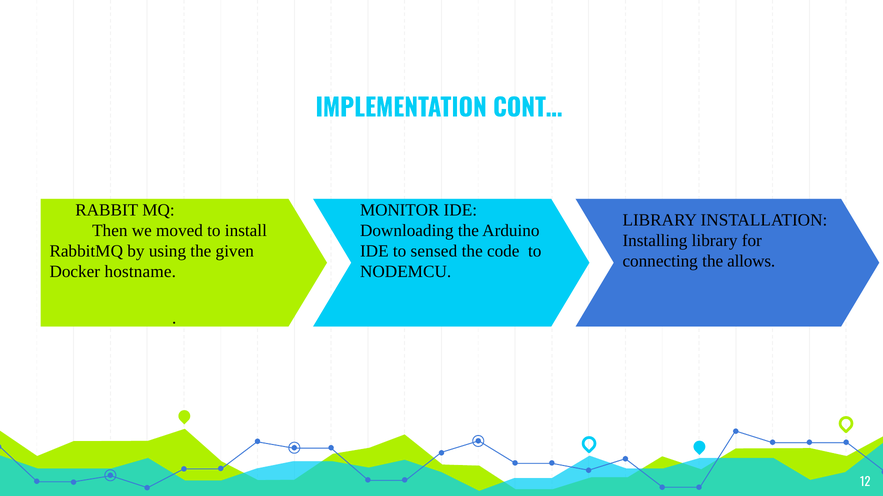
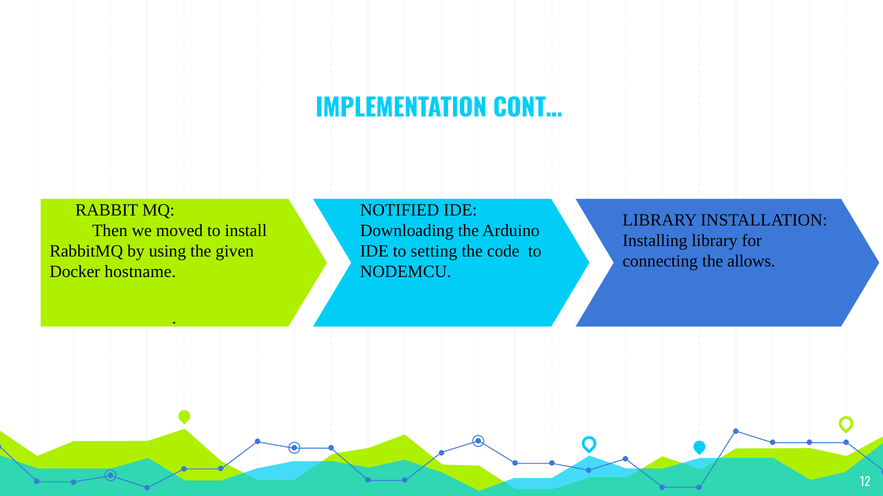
MONITOR: MONITOR -> NOTIFIED
sensed: sensed -> setting
